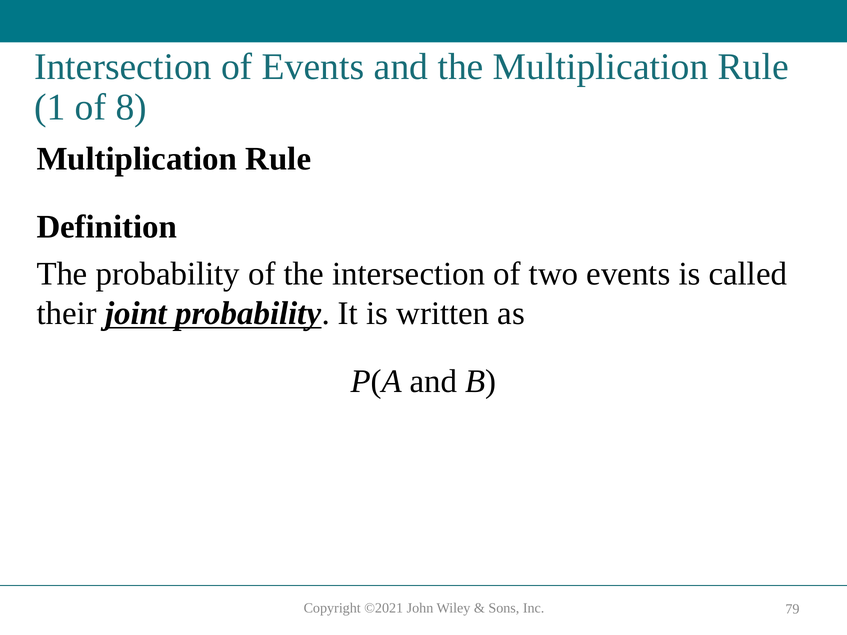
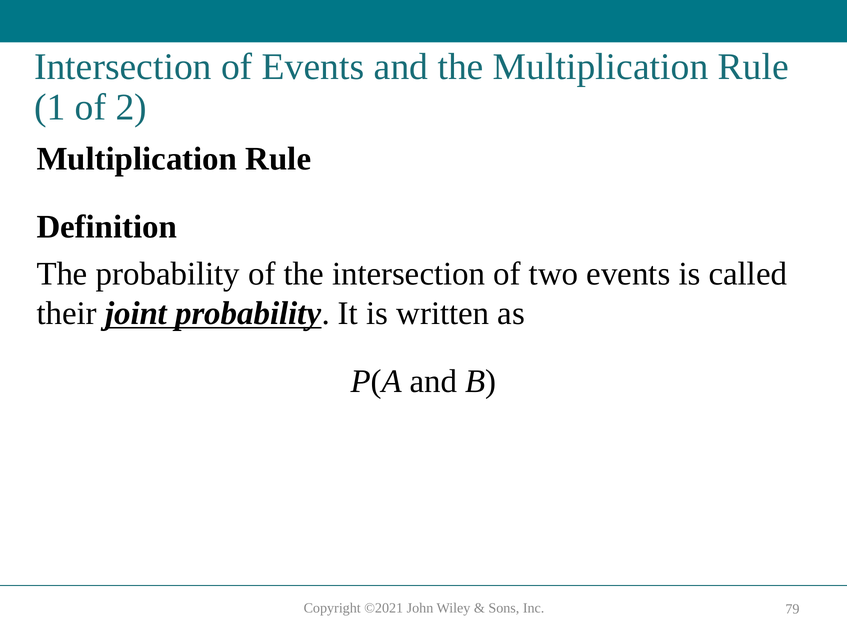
8: 8 -> 2
